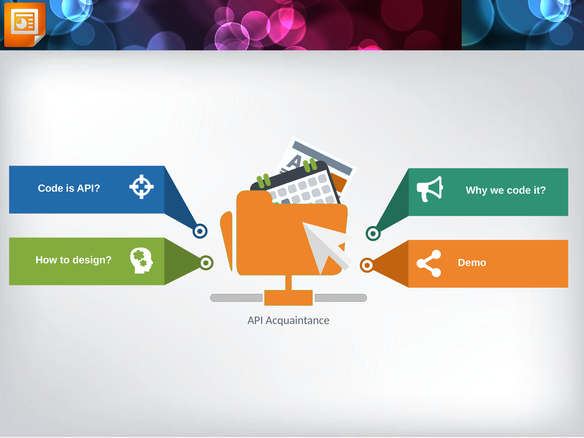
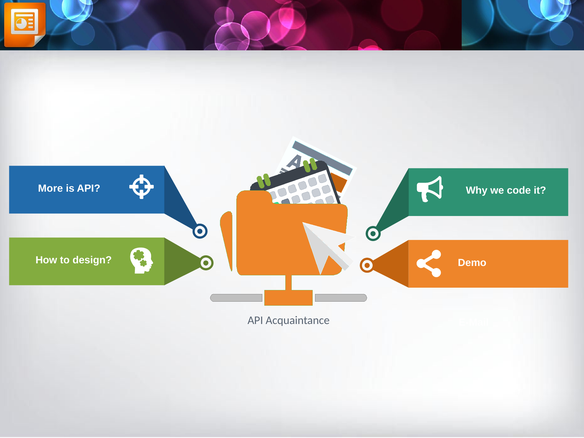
Code at (51, 189): Code -> More
